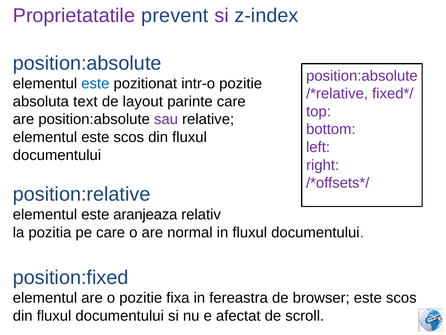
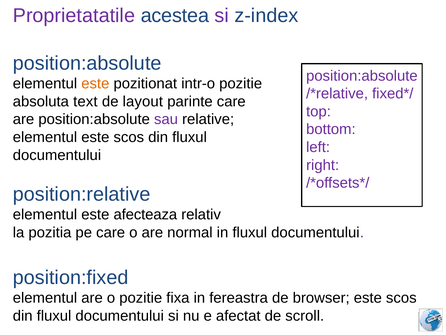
prevent: prevent -> acestea
este at (95, 84) colour: blue -> orange
aranjeaza: aranjeaza -> afecteaza
